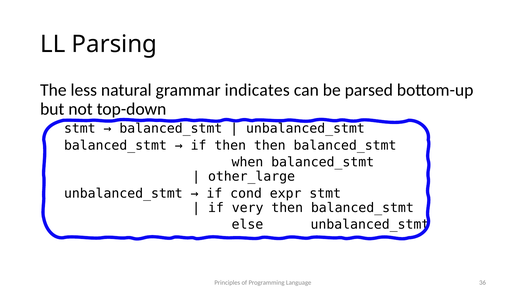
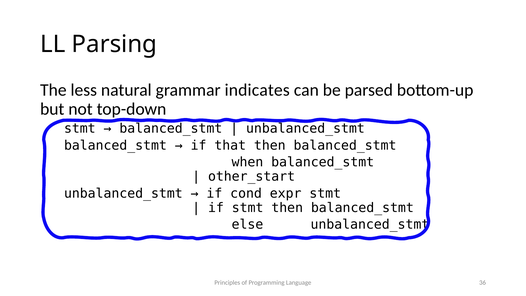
if then: then -> that
other_large: other_large -> other_start
if very: very -> stmt
